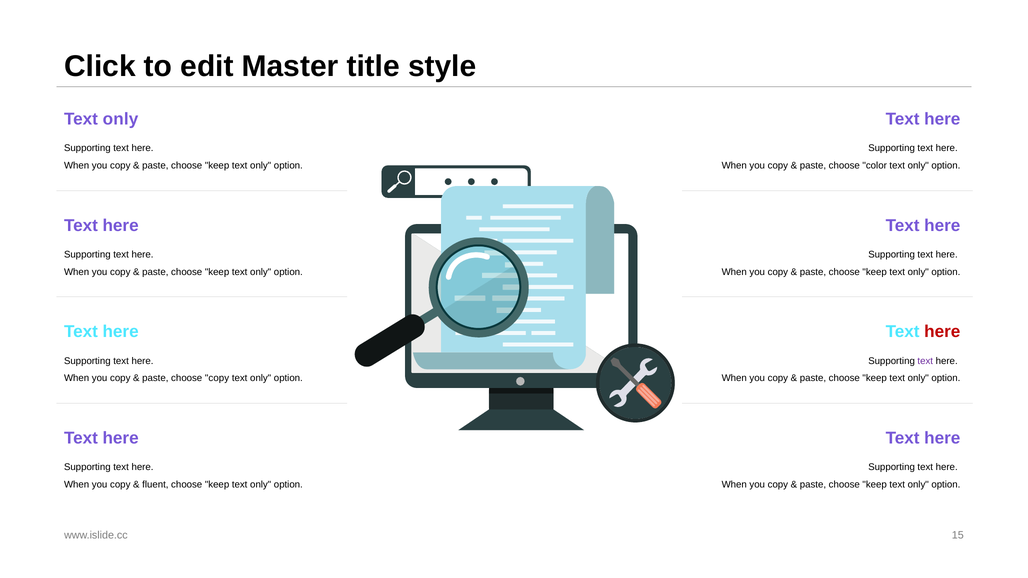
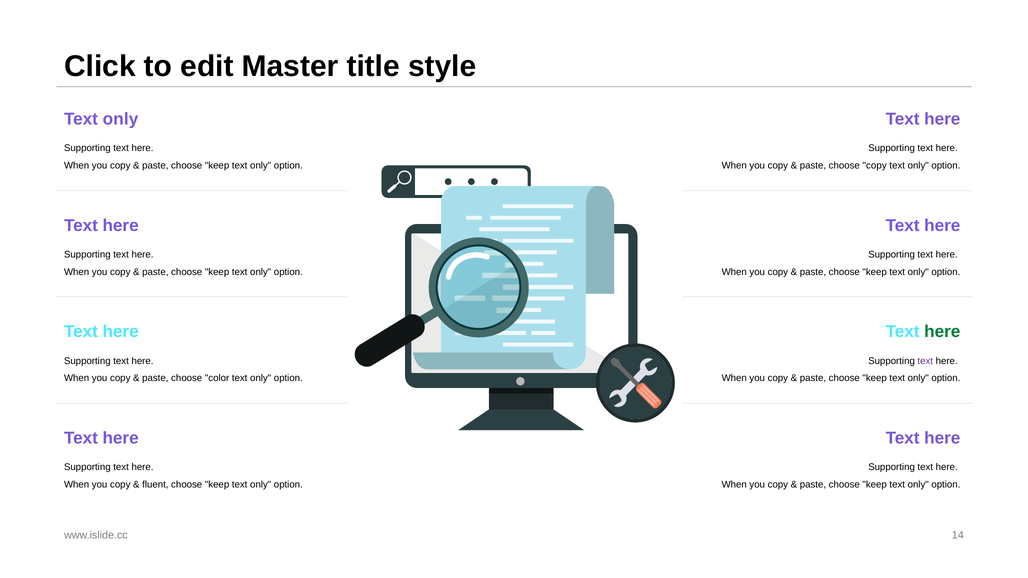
choose color: color -> copy
here at (942, 332) colour: red -> green
choose copy: copy -> color
15: 15 -> 14
